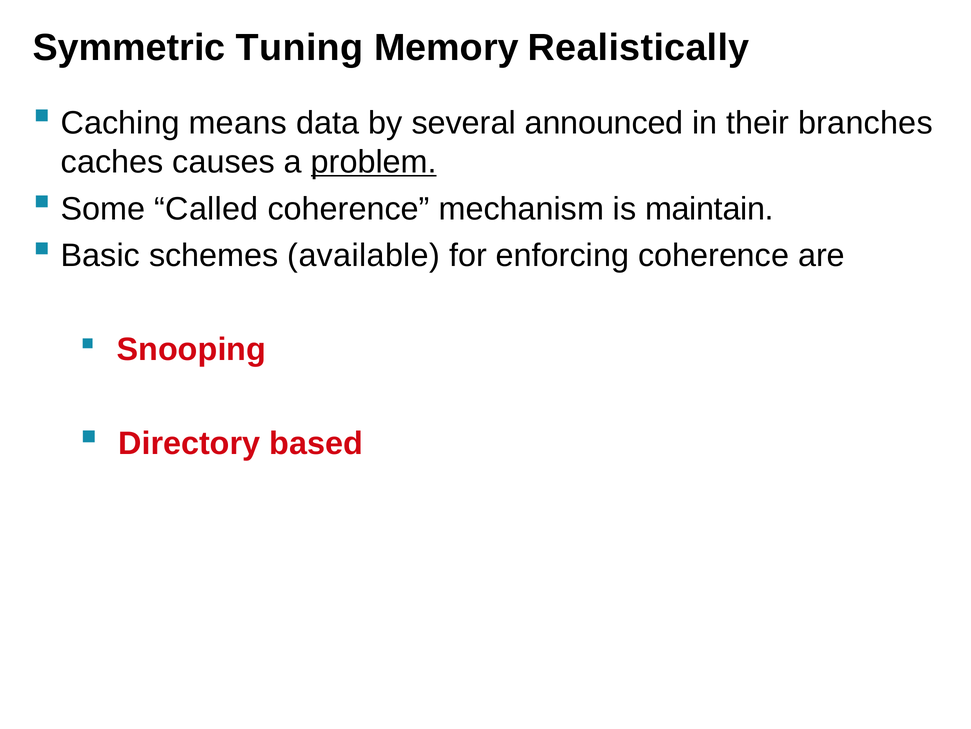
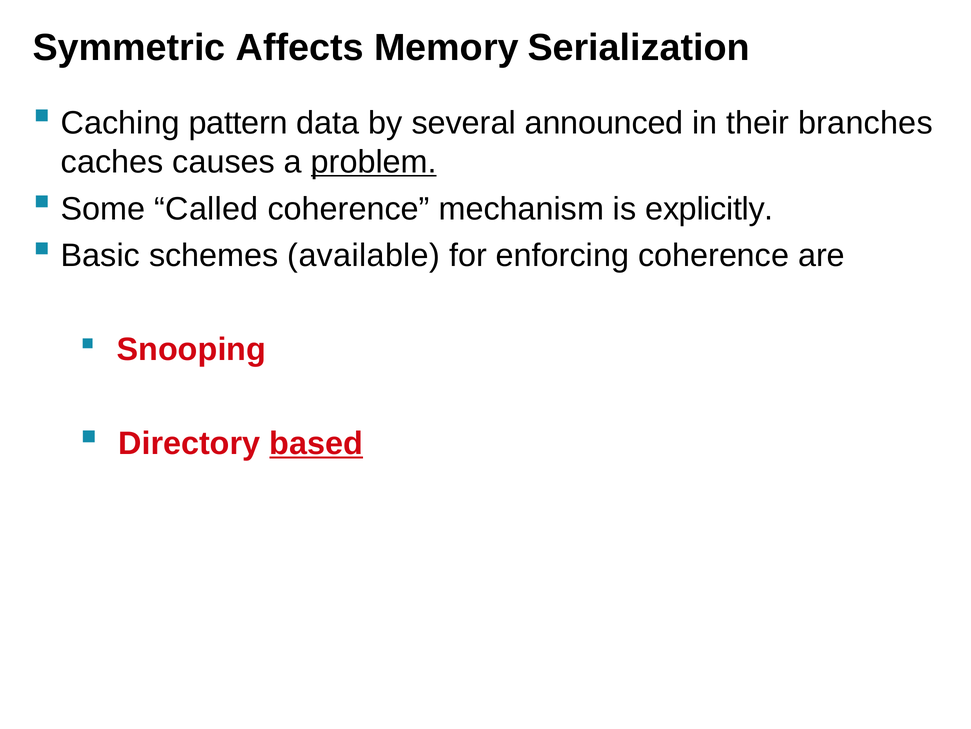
Tuning: Tuning -> Affects
Realistically: Realistically -> Serialization
means: means -> pattern
maintain: maintain -> explicitly
based underline: none -> present
